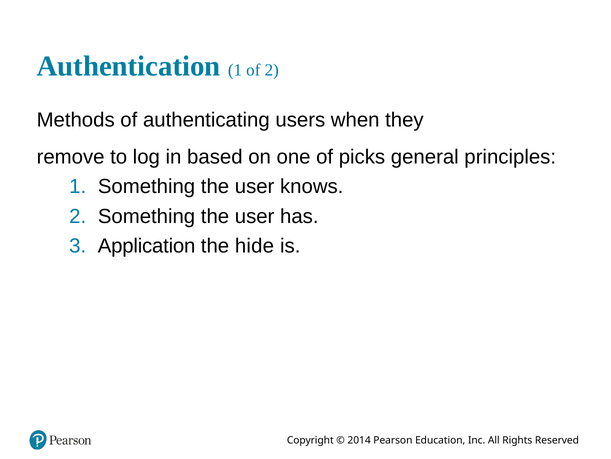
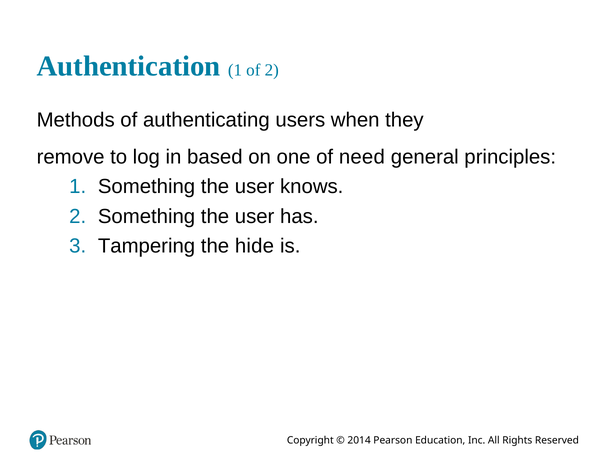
picks: picks -> need
Application: Application -> Tampering
